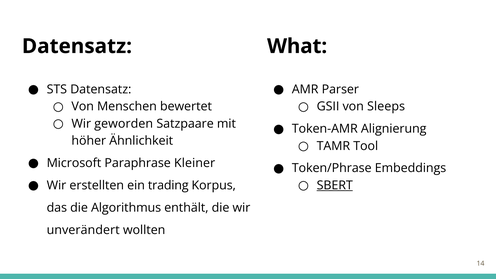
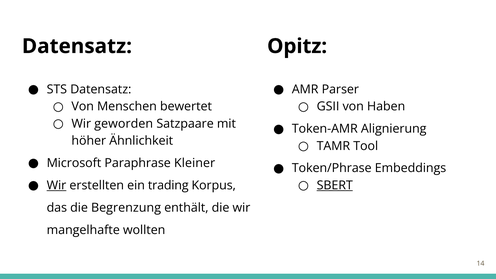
What: What -> Opitz
Sleeps: Sleeps -> Haben
Wir at (56, 185) underline: none -> present
Algorithmus: Algorithmus -> Begrenzung
unverändert: unverändert -> mangelhafte
